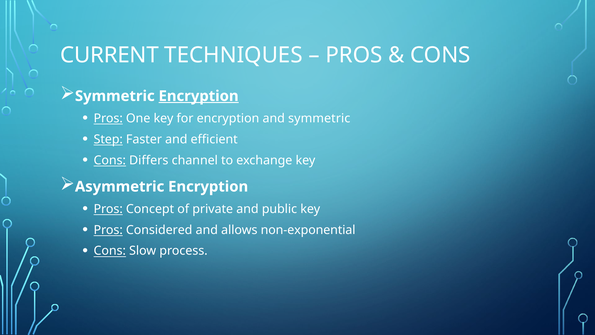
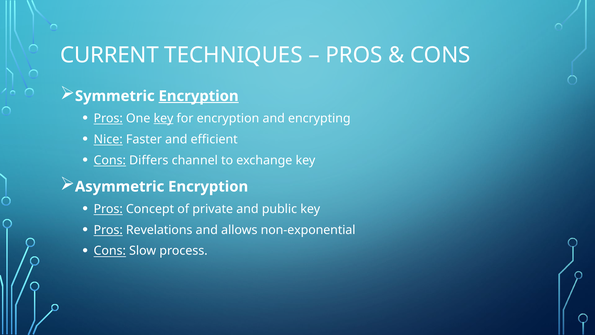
key at (163, 118) underline: none -> present
and symmetric: symmetric -> encrypting
Step: Step -> Nice
Considered: Considered -> Revelations
